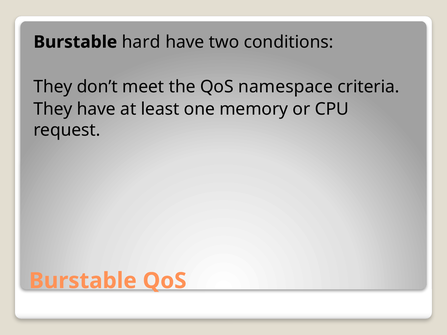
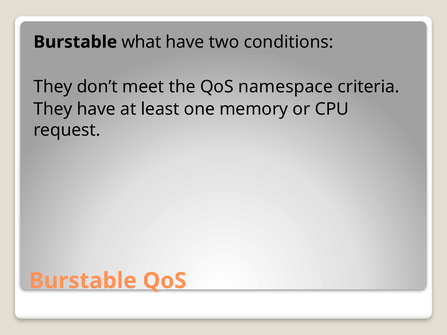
hard: hard -> what
